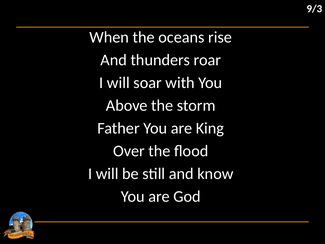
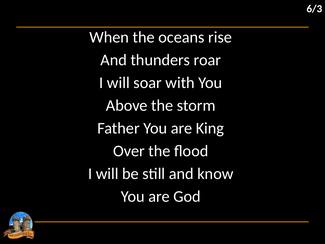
9/3: 9/3 -> 6/3
